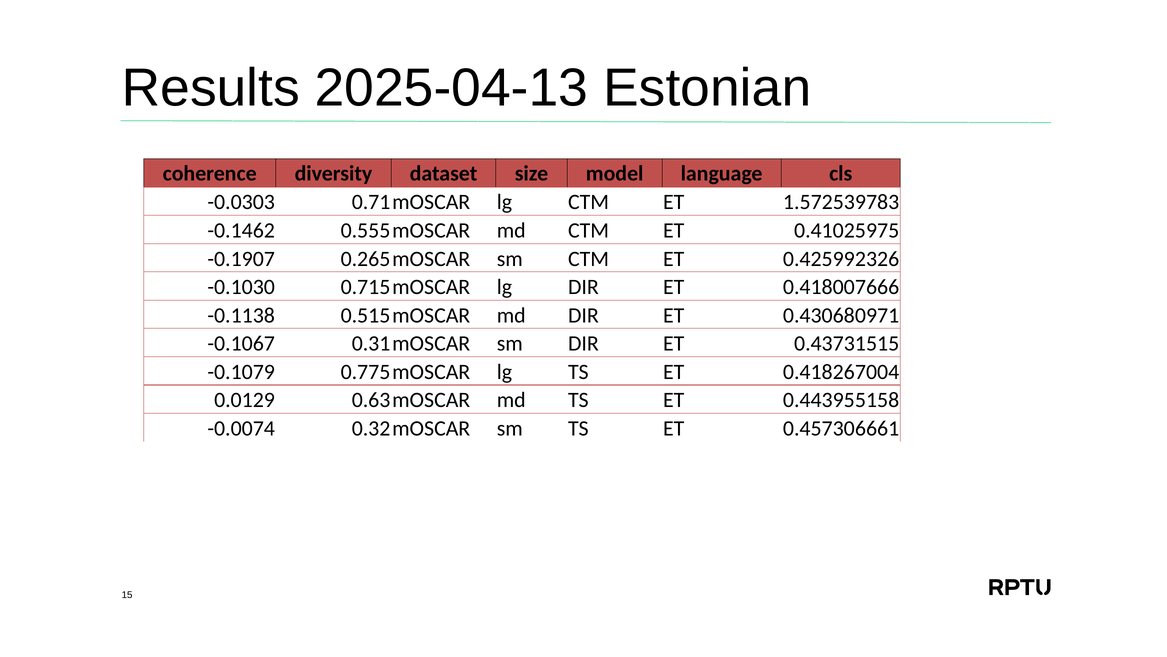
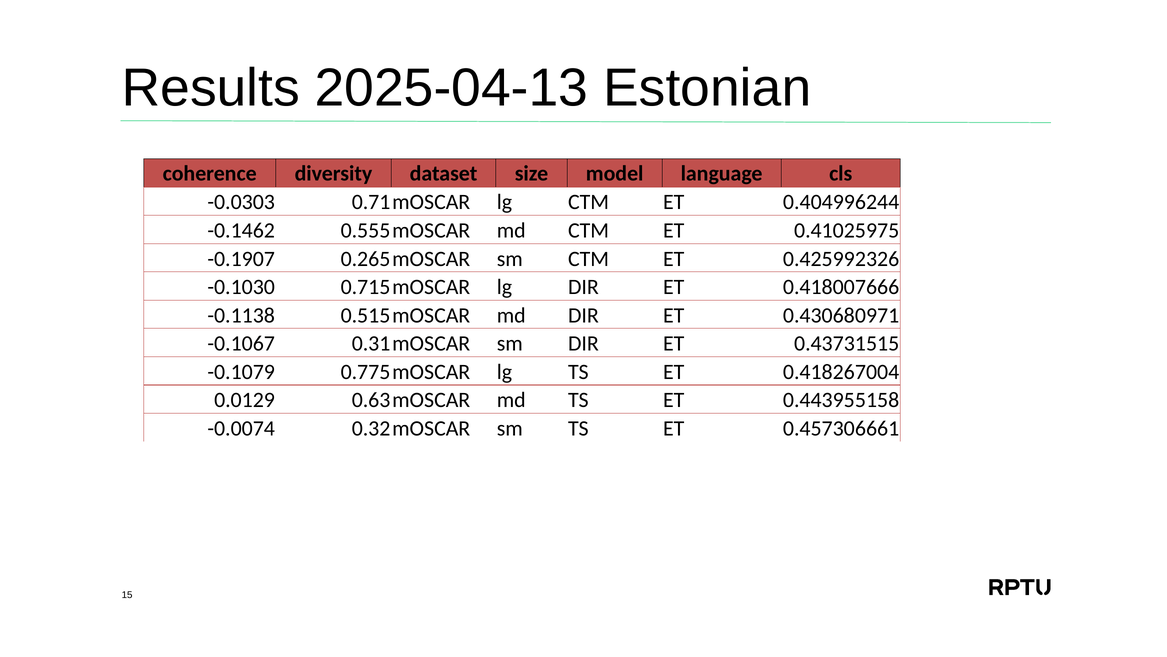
1.572539783: 1.572539783 -> 0.404996244
